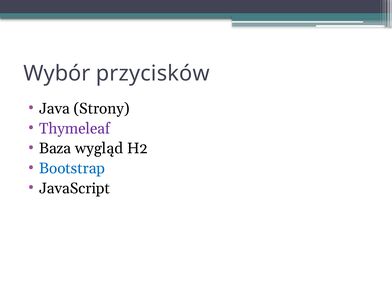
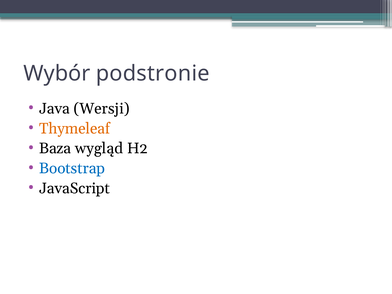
przycisków: przycisków -> podstronie
Strony: Strony -> Wersji
Thymeleaf colour: purple -> orange
